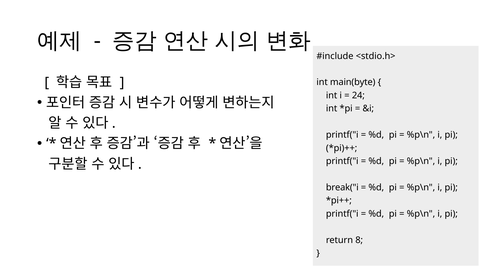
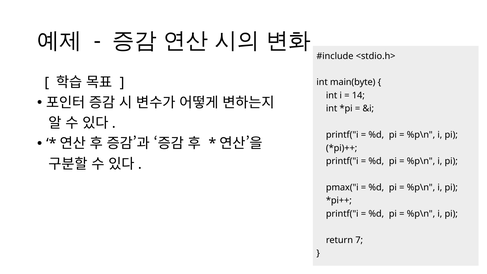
24: 24 -> 14
break("i: break("i -> pmax("i
8: 8 -> 7
